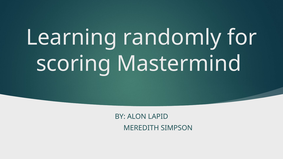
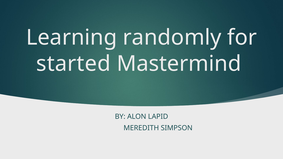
scoring: scoring -> started
